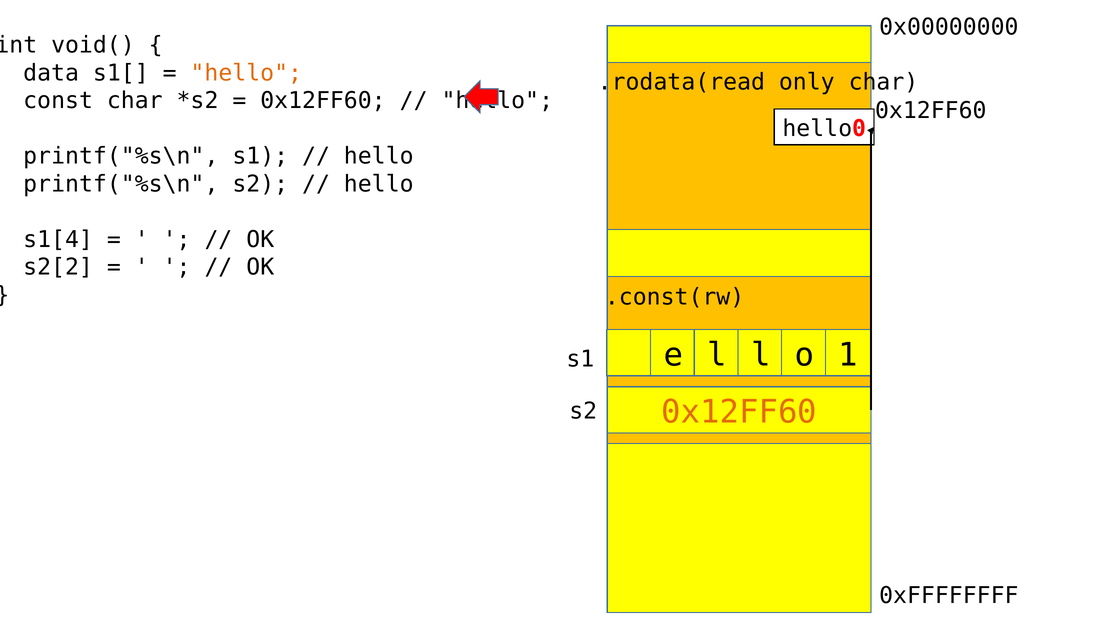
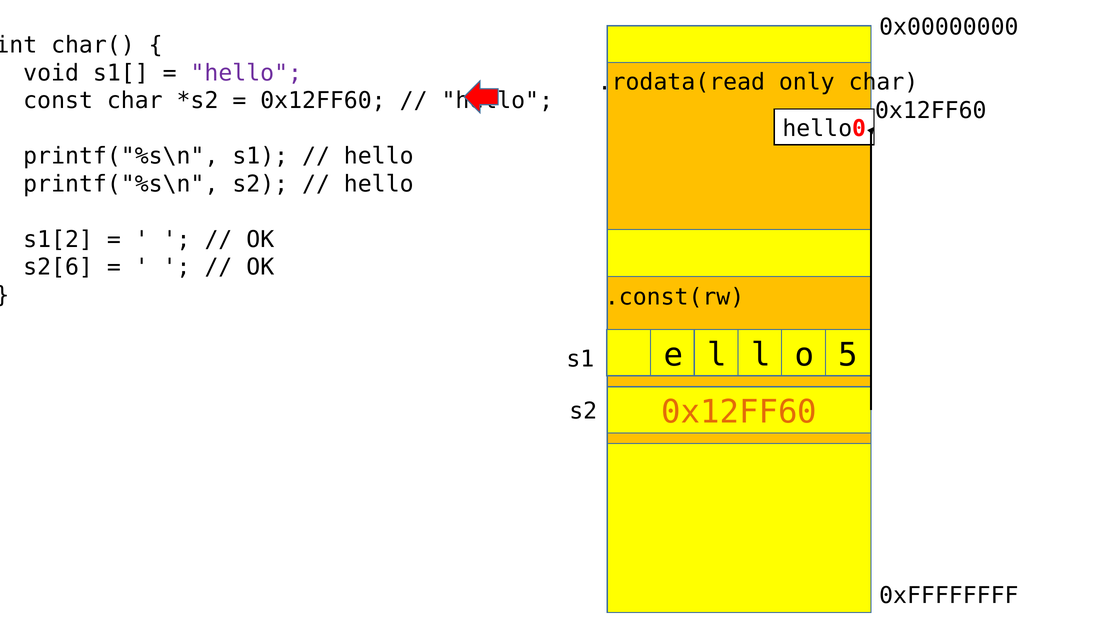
void(: void( -> char(
data: data -> void
hello at (246, 73) colour: orange -> purple
s1[4: s1[4 -> s1[2
s2[2: s2[2 -> s2[6
1: 1 -> 5
